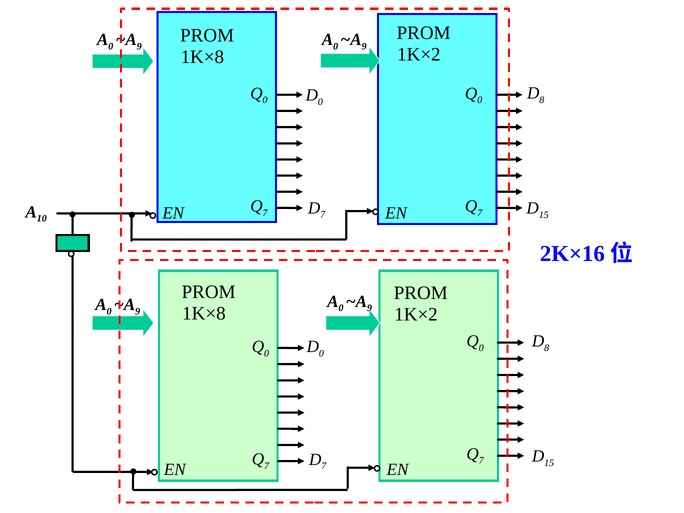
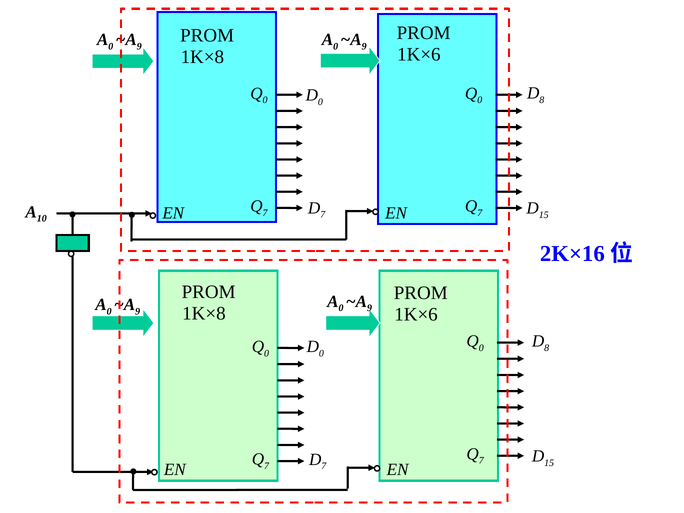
1K×2 at (419, 54): 1K×2 -> 1K×6
1K×2 at (416, 315): 1K×2 -> 1K×6
